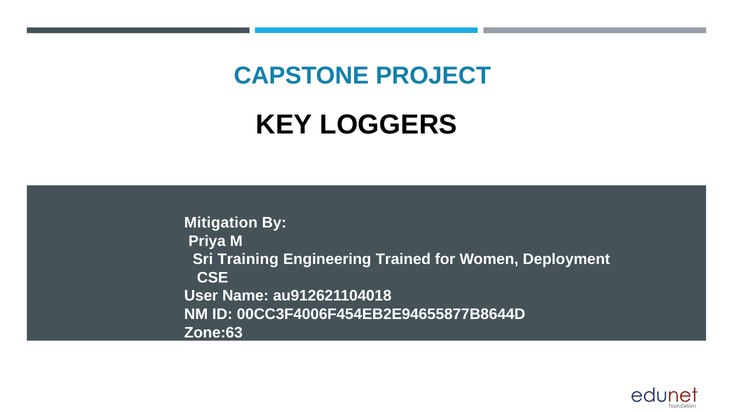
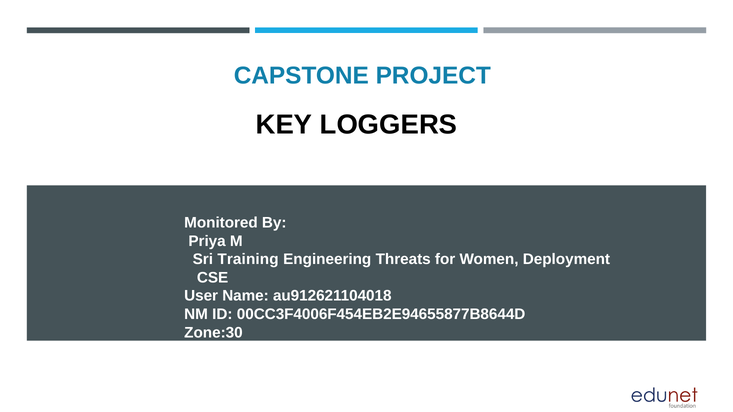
Mitigation: Mitigation -> Monitored
Trained: Trained -> Threats
Zone:63: Zone:63 -> Zone:30
